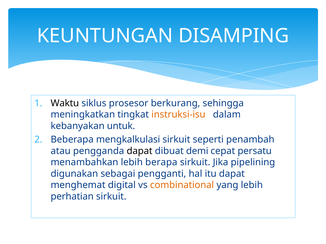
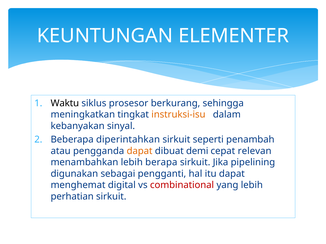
DISAMPING: DISAMPING -> ELEMENTER
untuk: untuk -> sinyal
mengkalkulasi: mengkalkulasi -> diperintahkan
dapat at (140, 151) colour: black -> orange
persatu: persatu -> relevan
combinational colour: orange -> red
